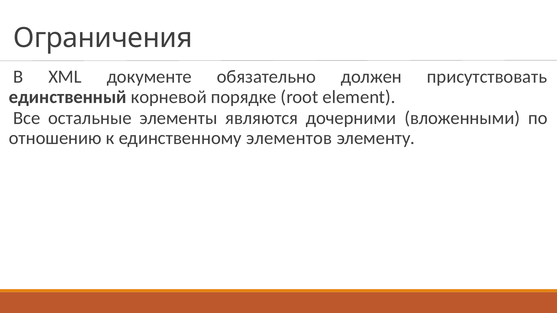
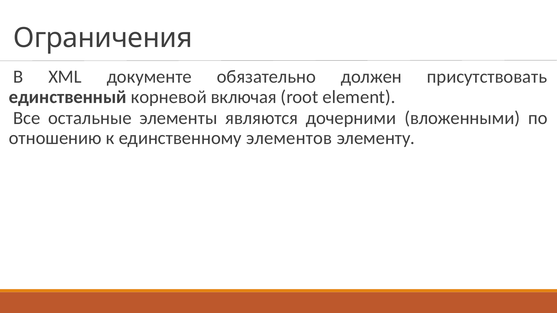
порядке: порядке -> включая
